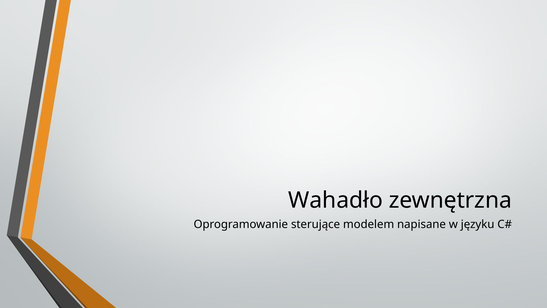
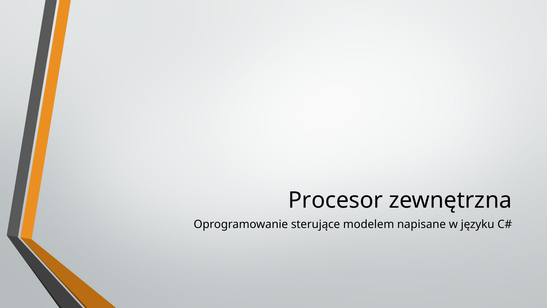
Wahadło: Wahadło -> Procesor
